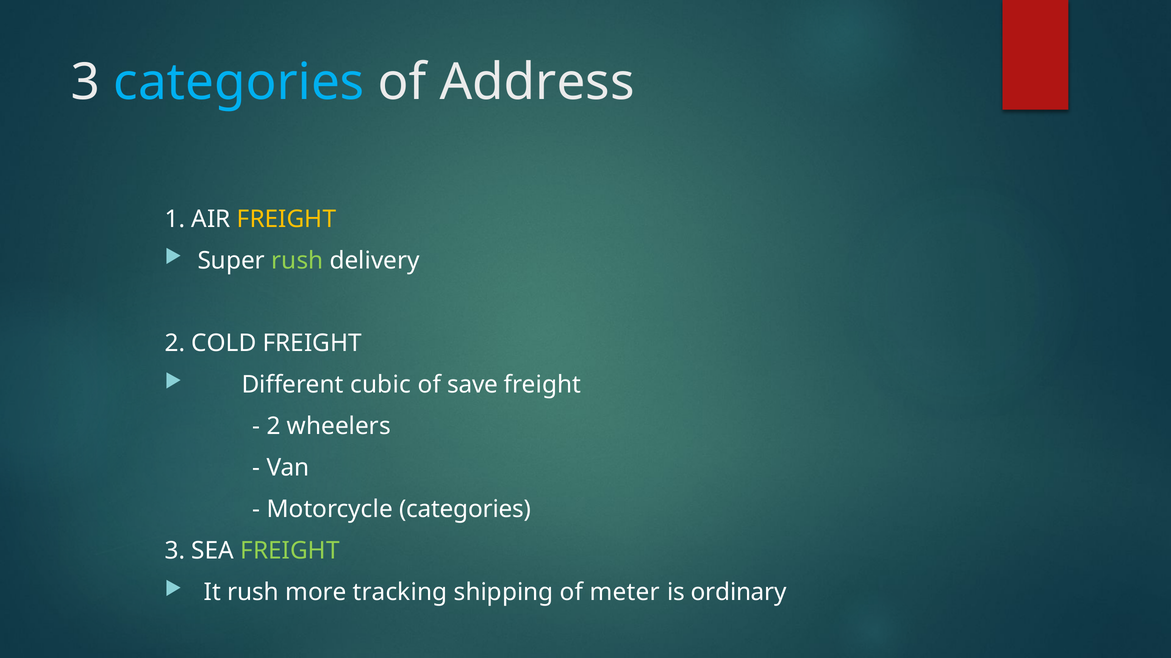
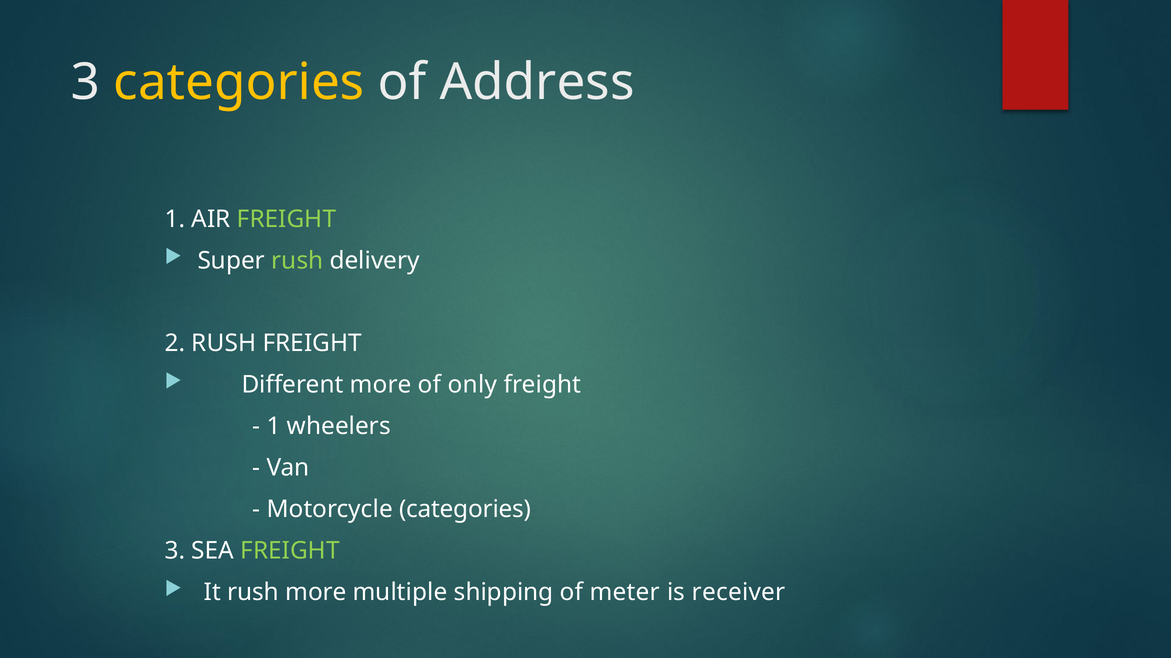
categories at (239, 82) colour: light blue -> yellow
FREIGHT at (287, 219) colour: yellow -> light green
2 COLD: COLD -> RUSH
Different cubic: cubic -> more
save: save -> only
2 at (274, 427): 2 -> 1
tracking: tracking -> multiple
ordinary: ordinary -> receiver
